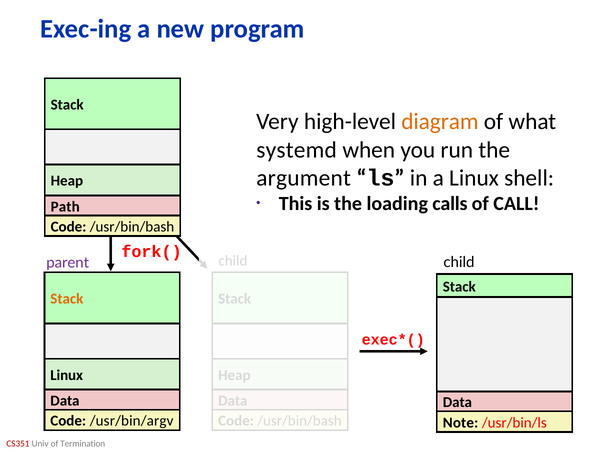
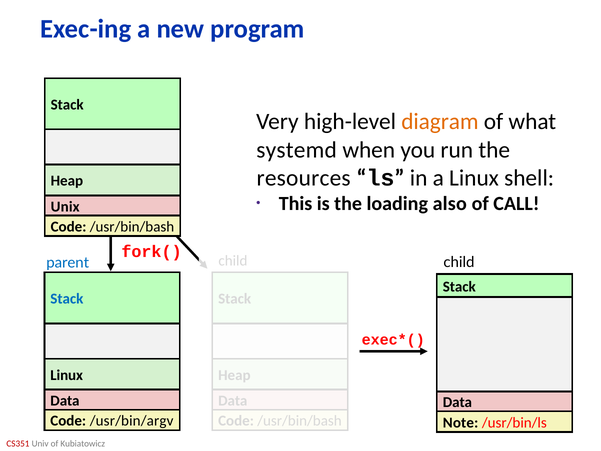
argument: argument -> resources
calls: calls -> also
Path: Path -> Unix
parent colour: purple -> blue
Stack at (67, 299) colour: orange -> blue
Termination: Termination -> Kubiatowicz
